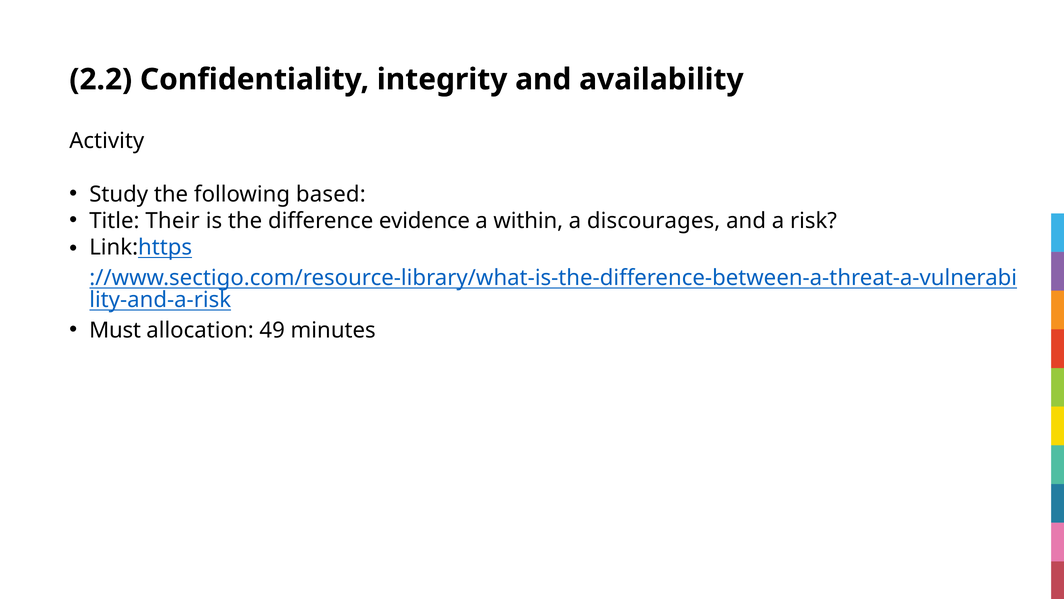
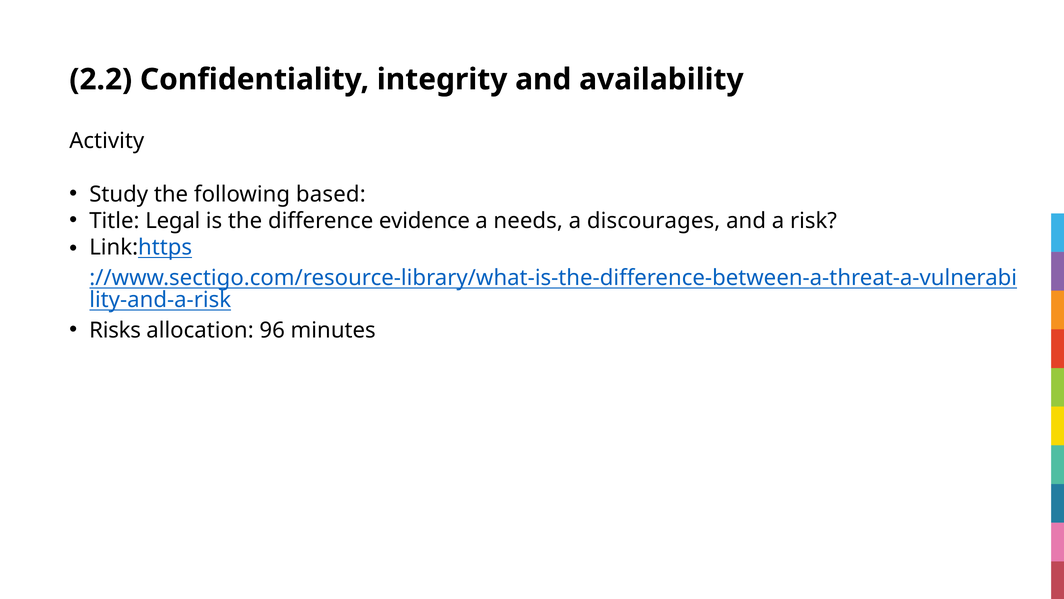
Their: Their -> Legal
within: within -> needs
Must: Must -> Risks
49: 49 -> 96
